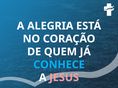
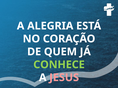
CONHECE colour: light blue -> light green
